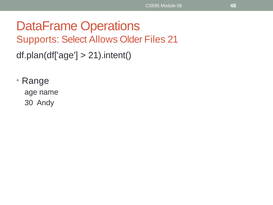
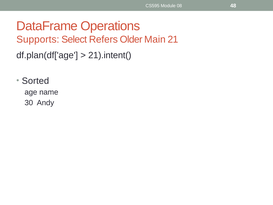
Allows: Allows -> Refers
Files: Files -> Main
Range: Range -> Sorted
